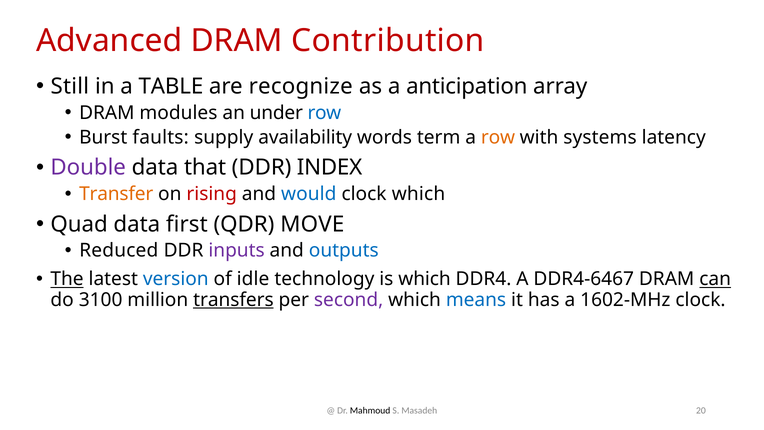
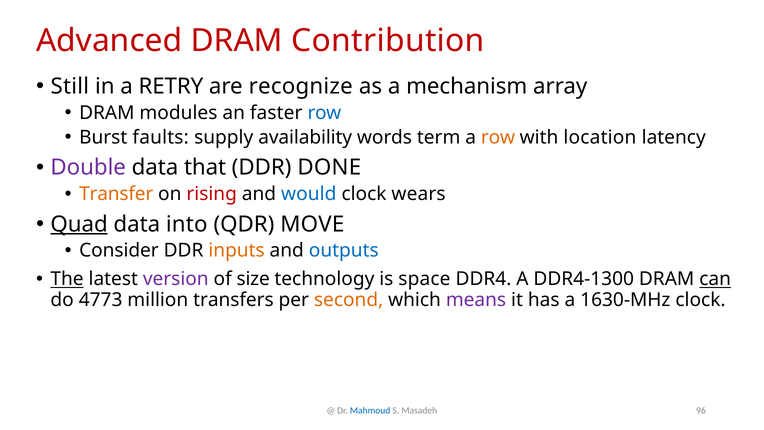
TABLE: TABLE -> RETRY
anticipation: anticipation -> mechanism
under: under -> faster
systems: systems -> location
INDEX: INDEX -> DONE
clock which: which -> wears
Quad underline: none -> present
first: first -> into
Reduced: Reduced -> Consider
inputs colour: purple -> orange
version colour: blue -> purple
idle: idle -> size
is which: which -> space
DDR4-6467: DDR4-6467 -> DDR4-1300
3100: 3100 -> 4773
transfers underline: present -> none
second colour: purple -> orange
means colour: blue -> purple
1602-MHz: 1602-MHz -> 1630-MHz
Mahmoud colour: black -> blue
20: 20 -> 96
